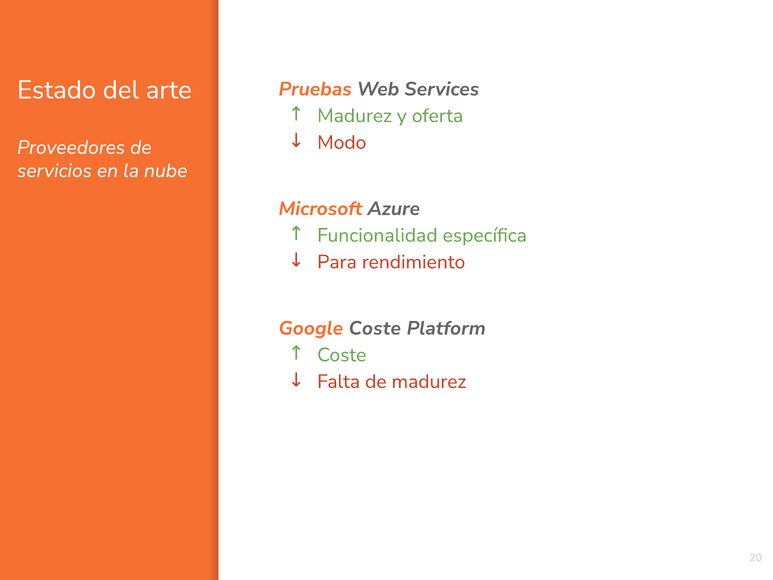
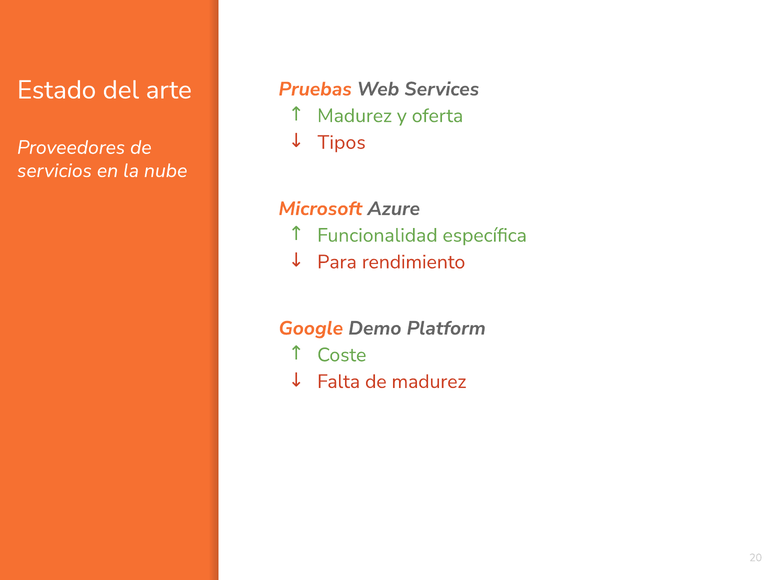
Modo: Modo -> Tipos
Google Coste: Coste -> Demo
